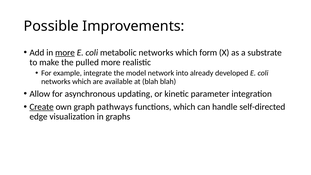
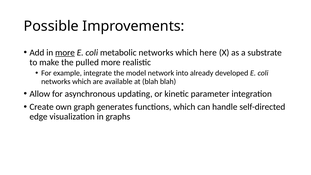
form: form -> here
Create underline: present -> none
pathways: pathways -> generates
